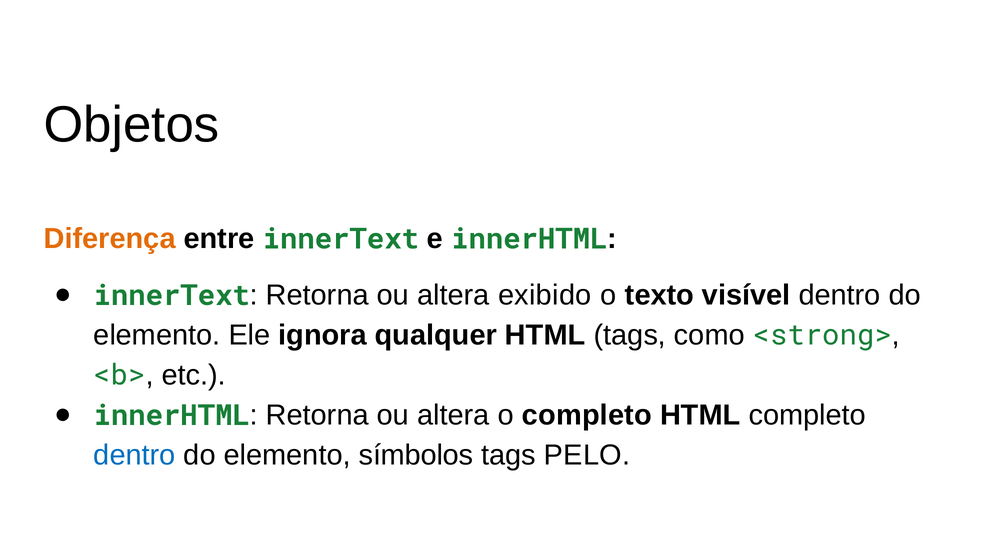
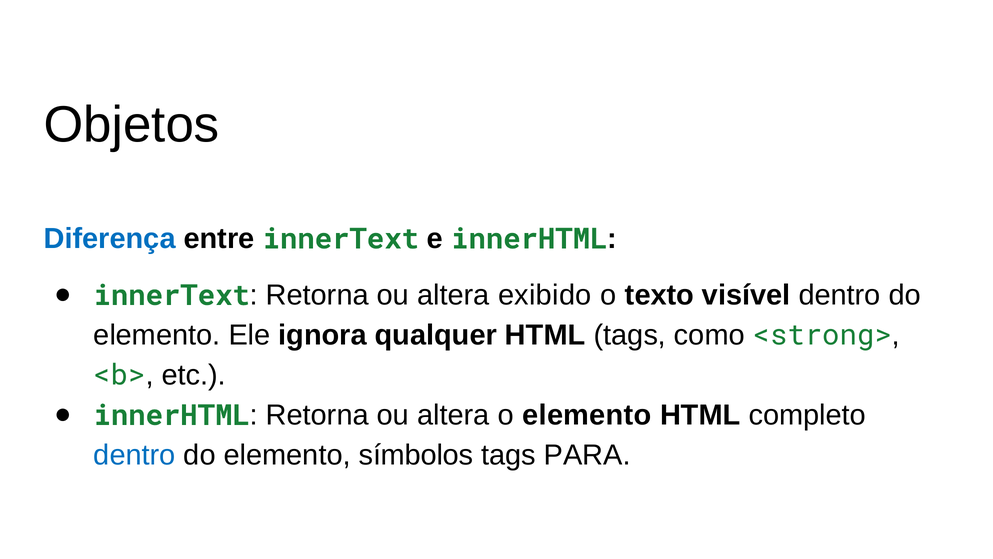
Diferença colour: orange -> blue
o completo: completo -> elemento
PELO: PELO -> PARA
